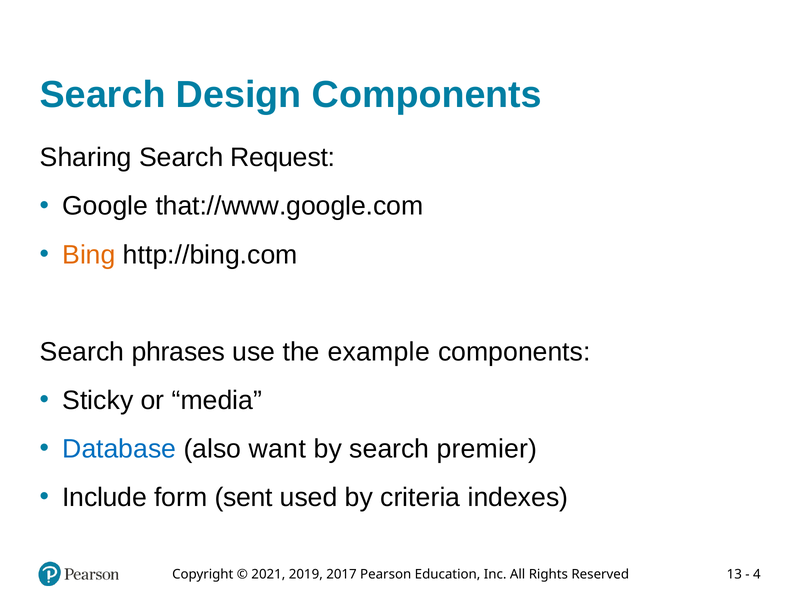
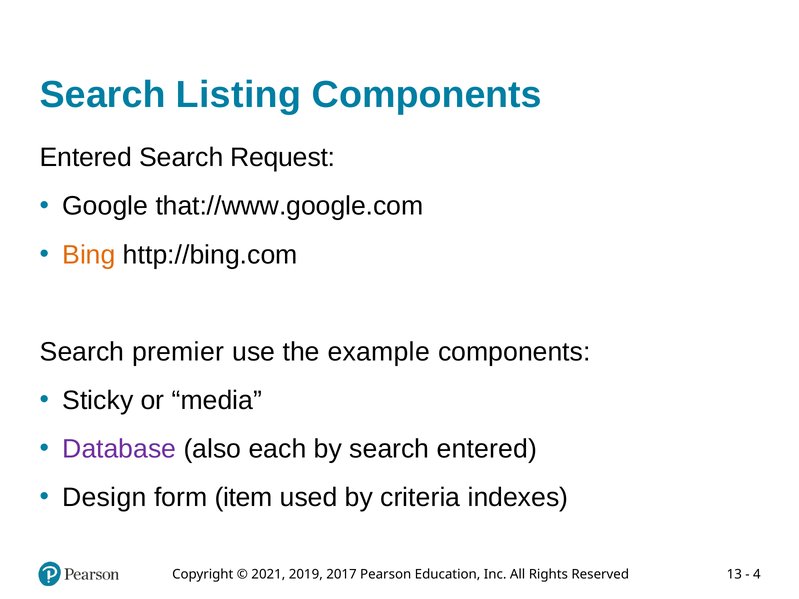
Design: Design -> Listing
Sharing at (86, 158): Sharing -> Entered
phrases: phrases -> premier
Database colour: blue -> purple
want: want -> each
search premier: premier -> entered
Include: Include -> Design
sent: sent -> item
